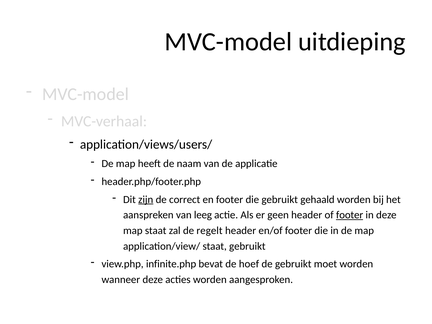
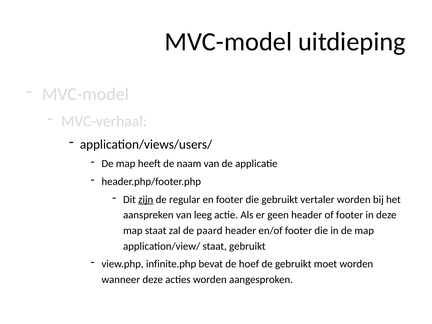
correct: correct -> regular
gehaald: gehaald -> vertaler
footer at (350, 215) underline: present -> none
regelt: regelt -> paard
